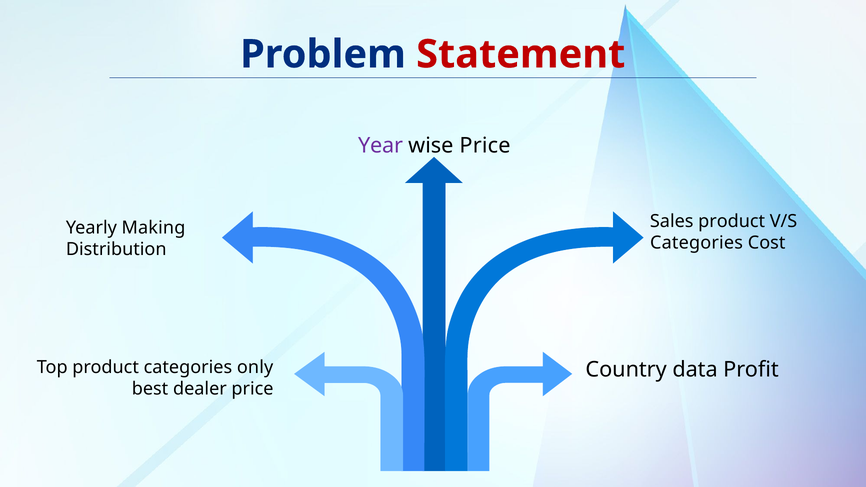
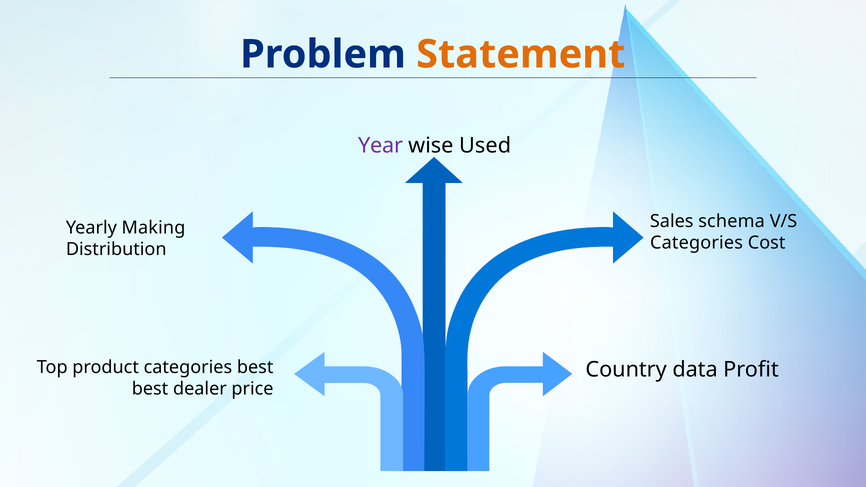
Statement colour: red -> orange
wise Price: Price -> Used
Sales product: product -> schema
categories only: only -> best
